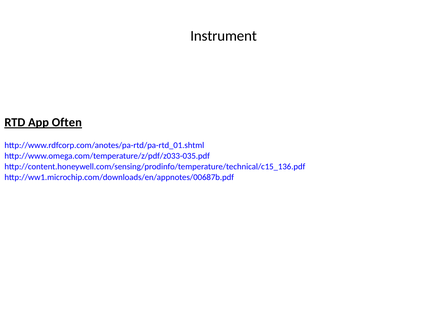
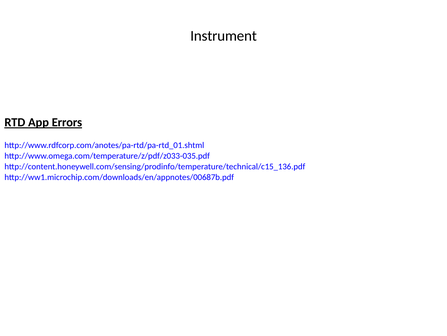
Often: Often -> Errors
